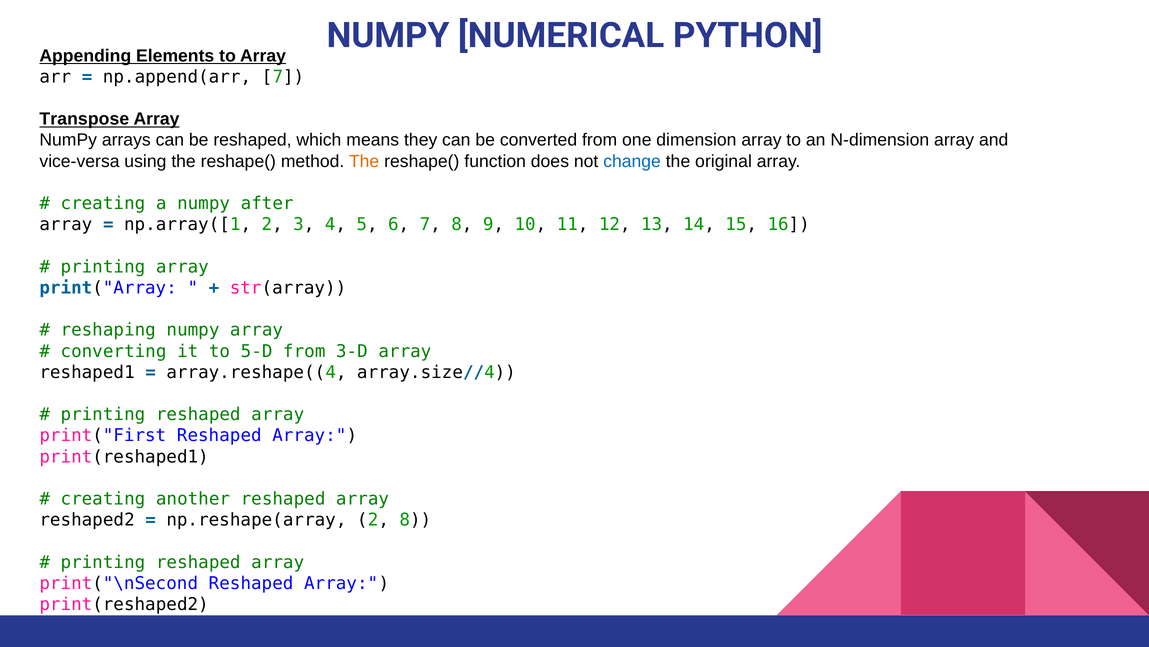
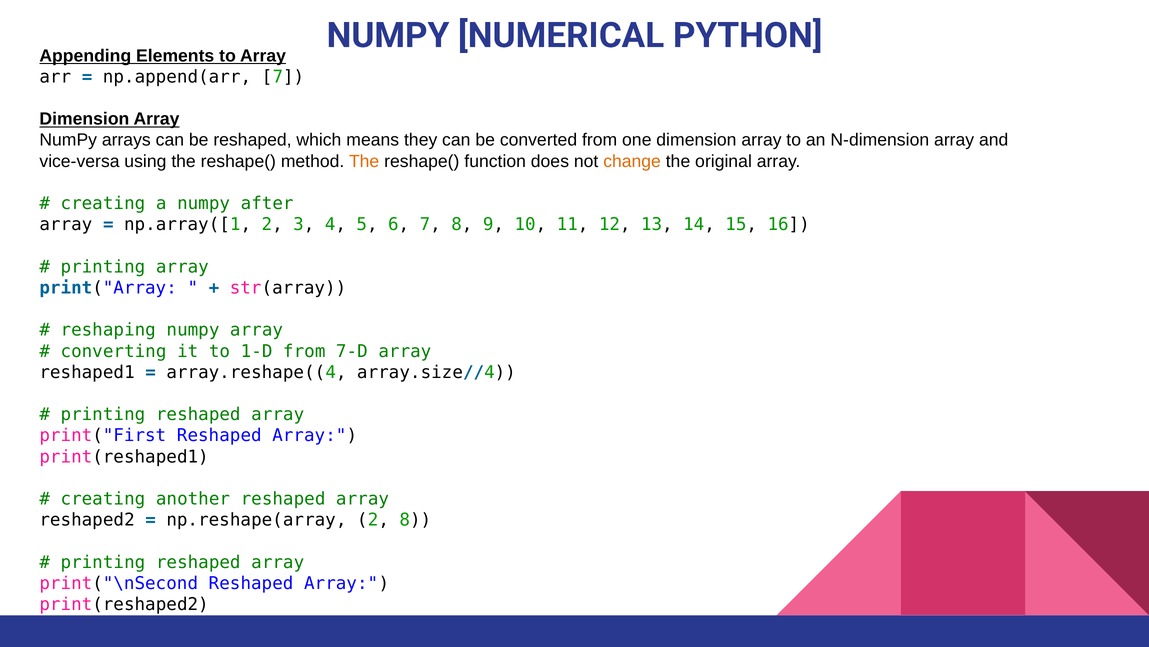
Transpose at (84, 119): Transpose -> Dimension
change colour: blue -> orange
5-D: 5-D -> 1-D
3-D: 3-D -> 7-D
